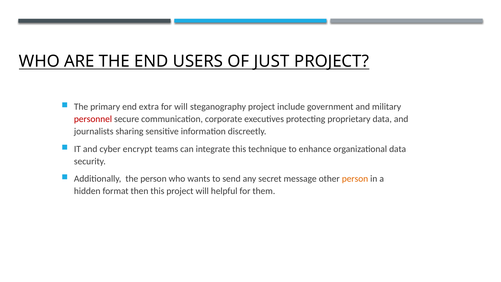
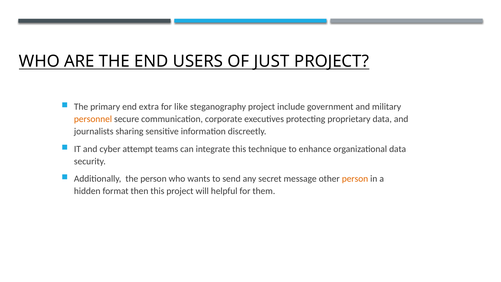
for will: will -> like
personnel colour: red -> orange
encrypt: encrypt -> attempt
